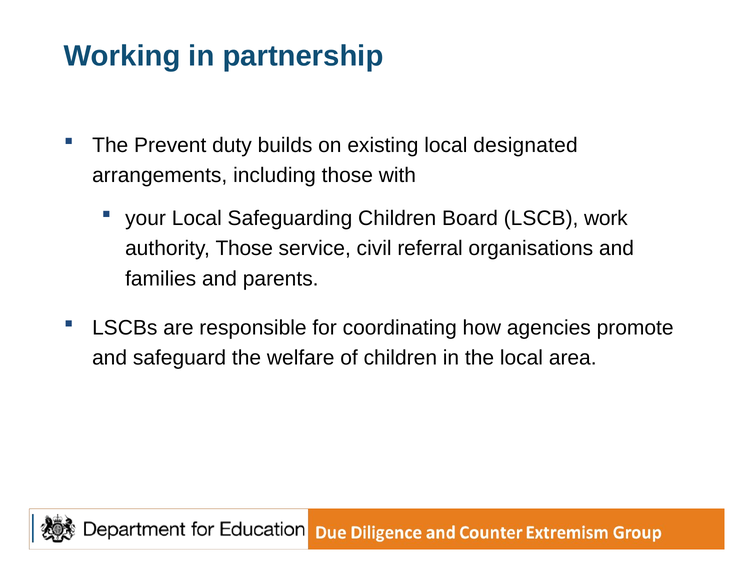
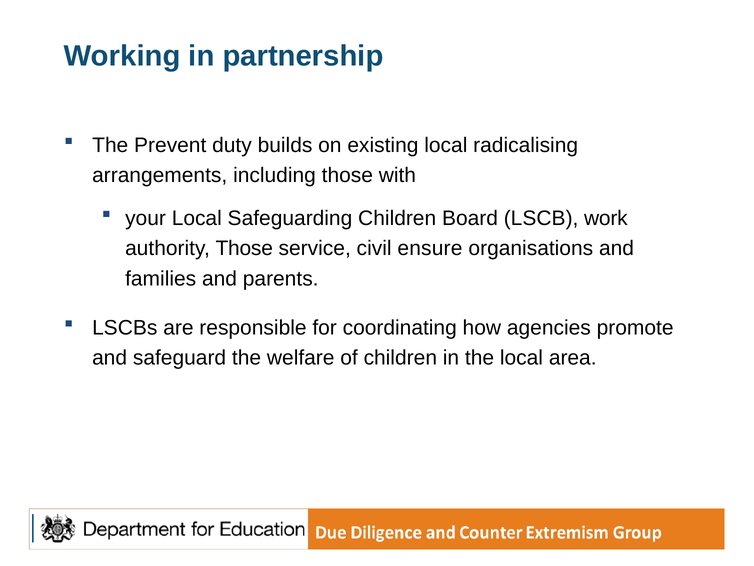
designated: designated -> radicalising
referral: referral -> ensure
